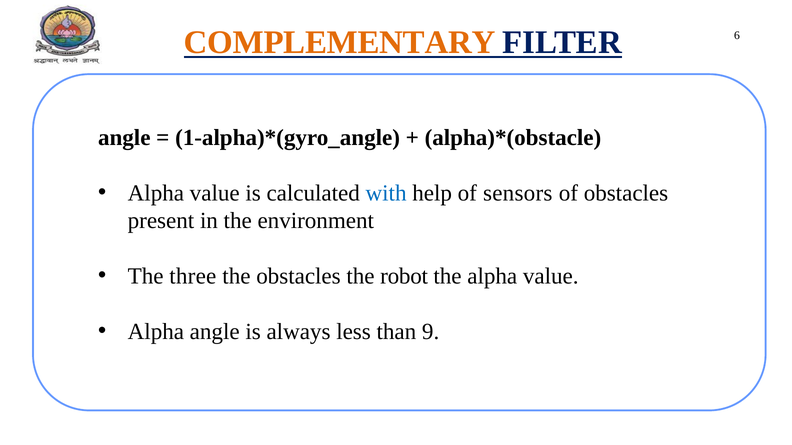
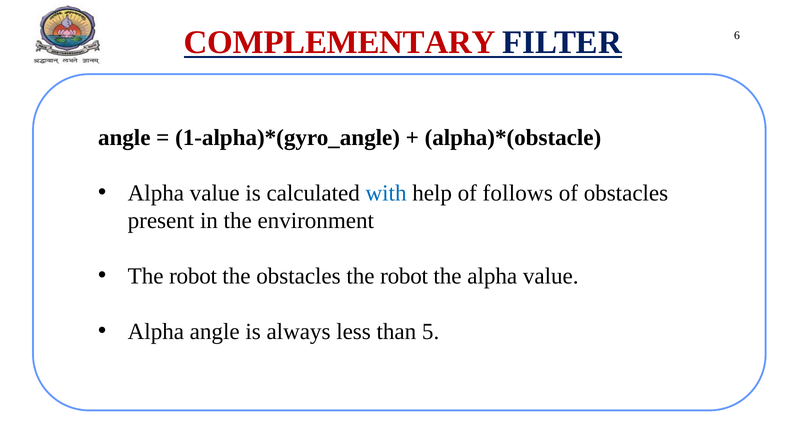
COMPLEMENTARY colour: orange -> red
sensors: sensors -> follows
three at (193, 276): three -> robot
9: 9 -> 5
